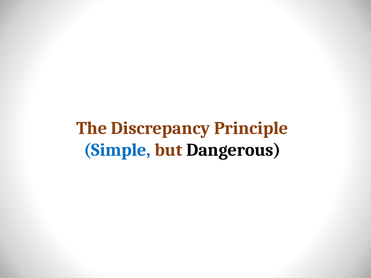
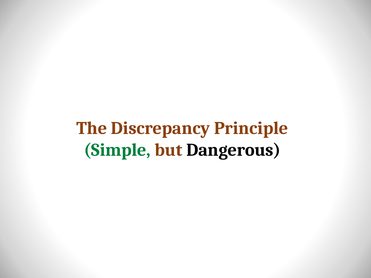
Simple colour: blue -> green
